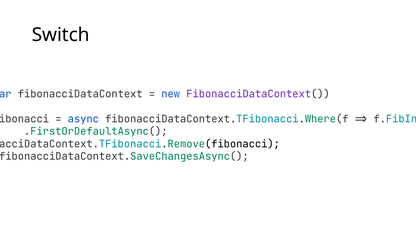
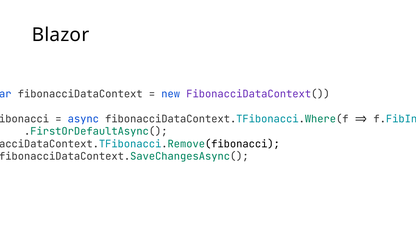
Switch: Switch -> Blazor
